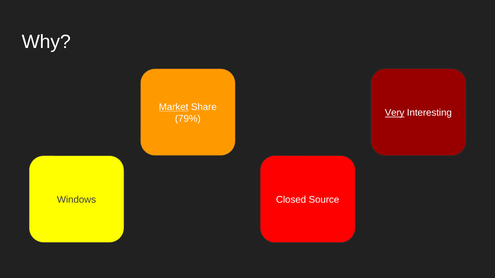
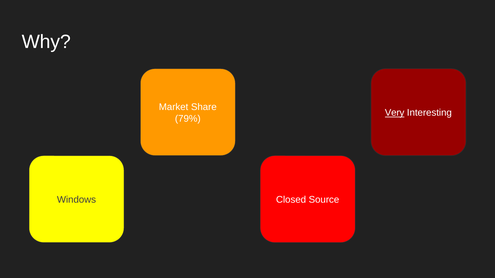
Market underline: present -> none
